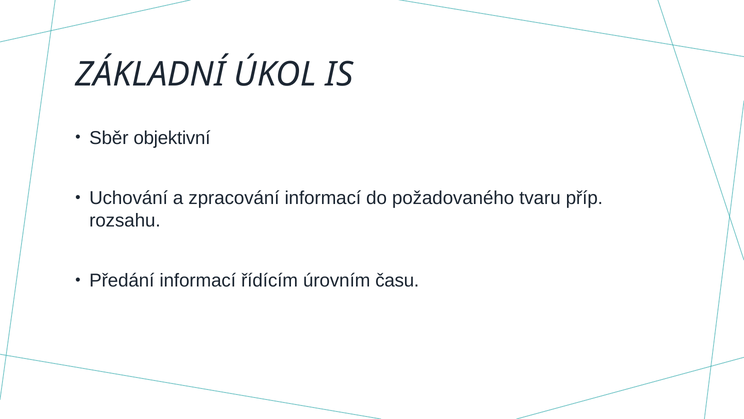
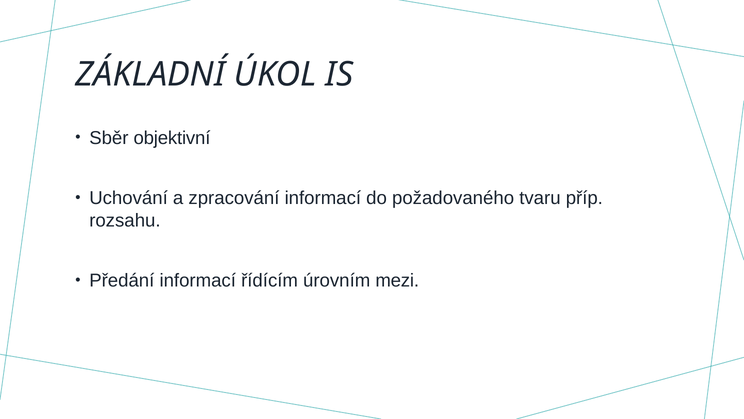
času: času -> mezi
